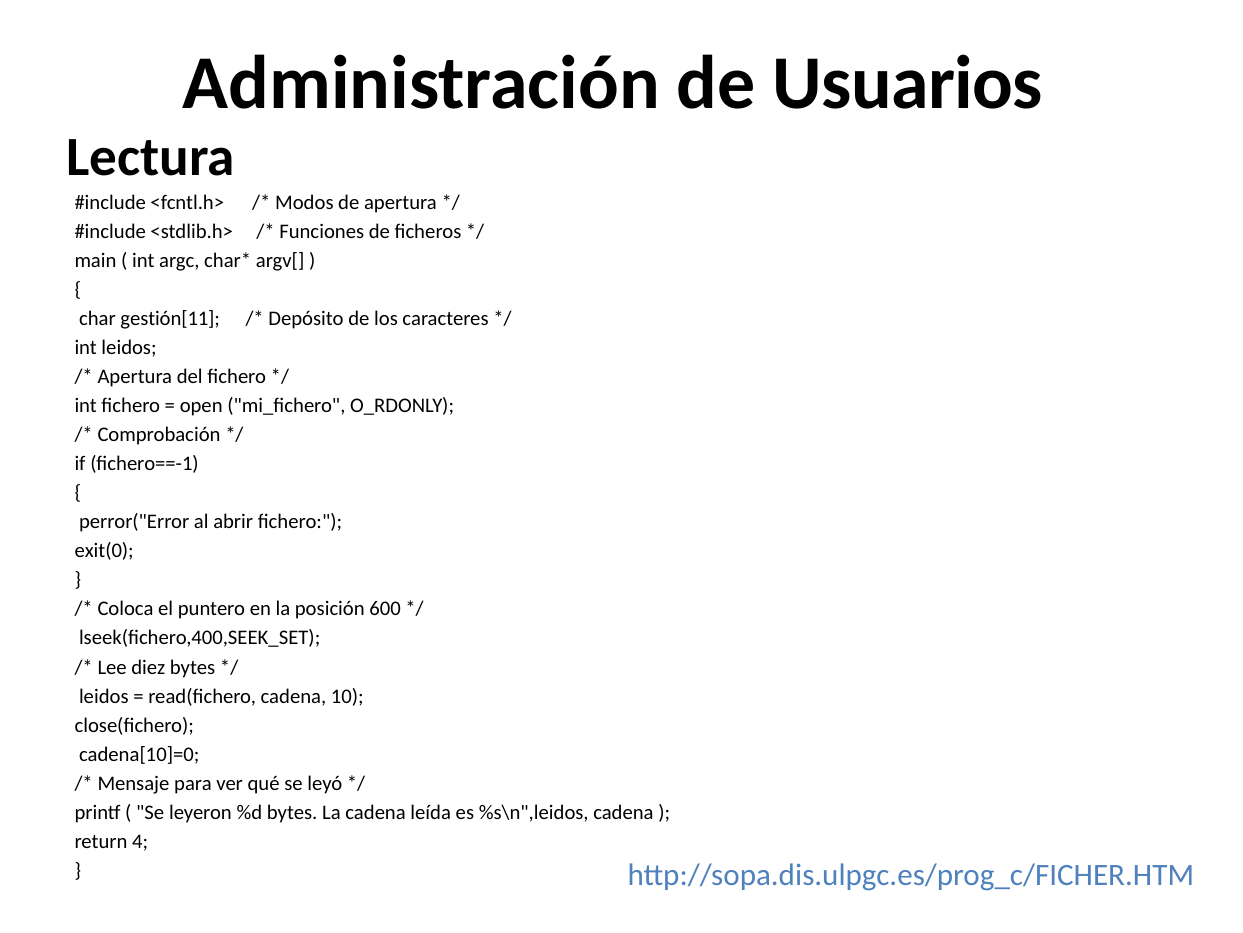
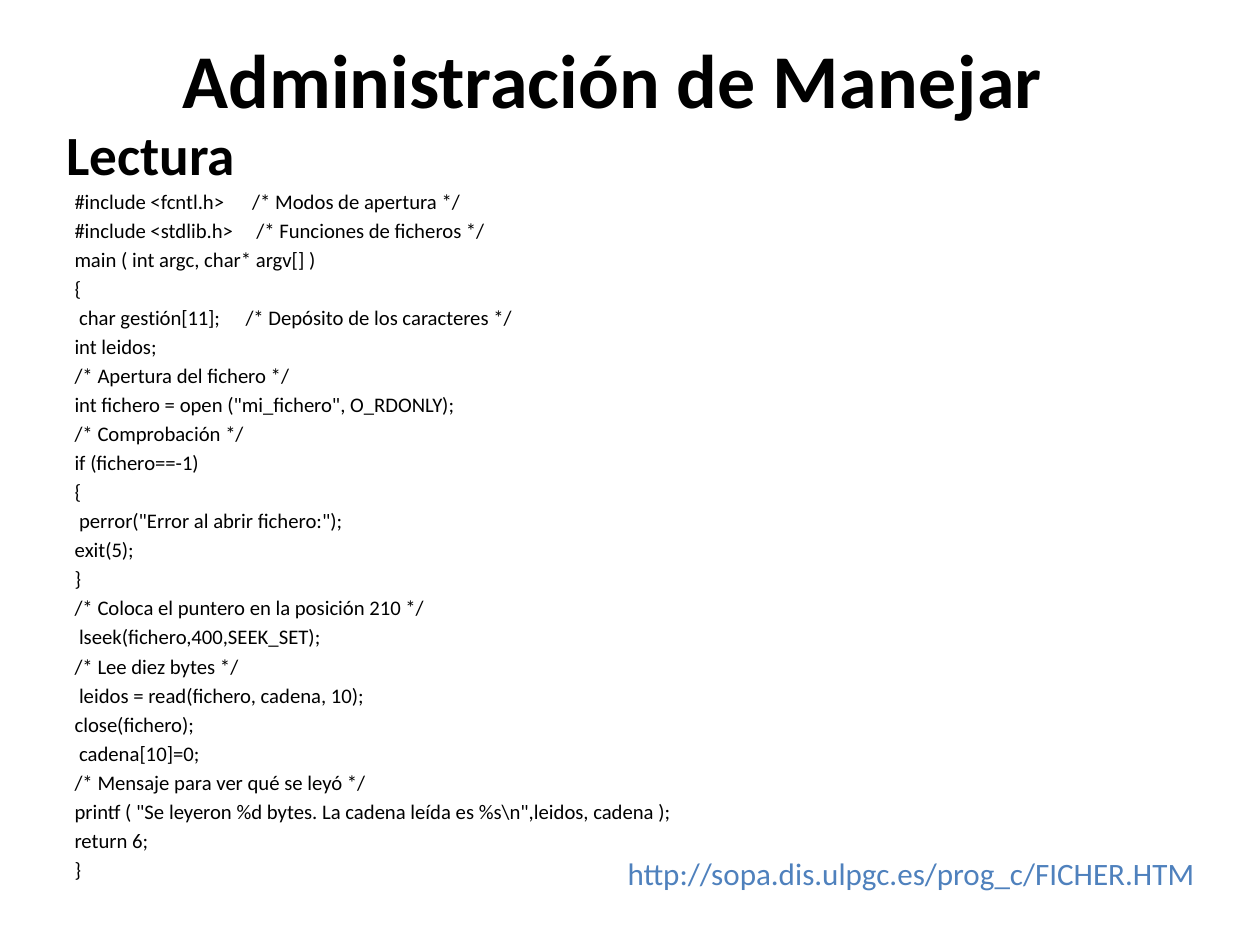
Usuarios: Usuarios -> Manejar
exit(0: exit(0 -> exit(5
600: 600 -> 210
4: 4 -> 6
